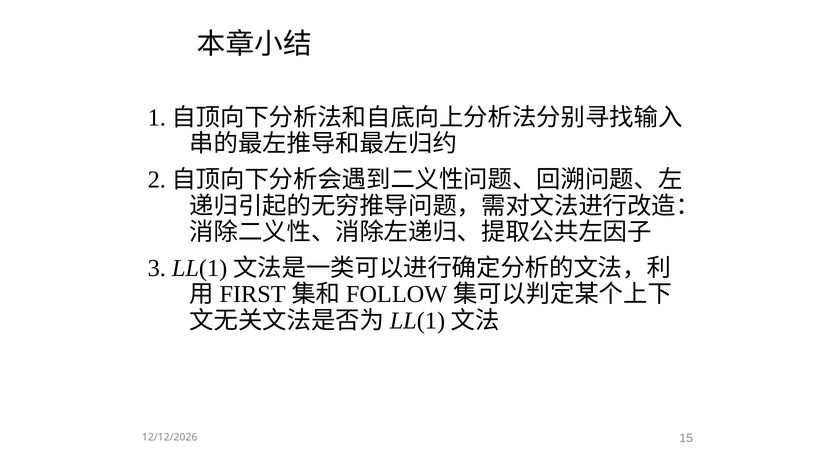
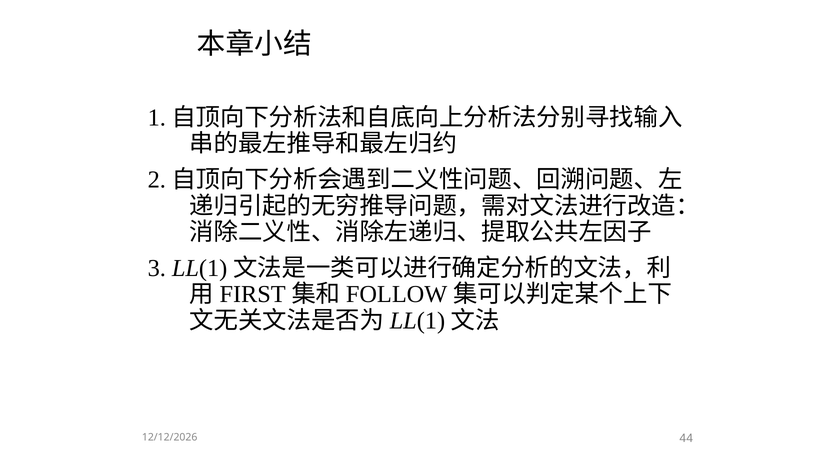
15: 15 -> 44
